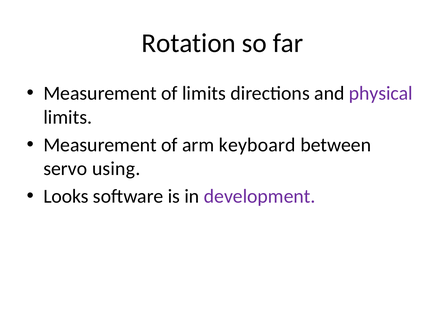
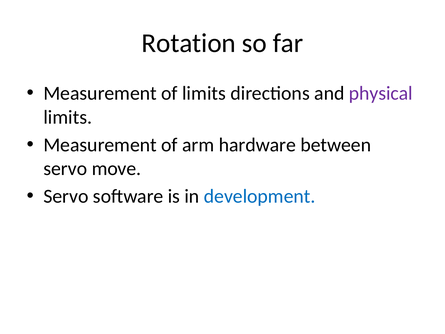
keyboard: keyboard -> hardware
using: using -> move
Looks at (66, 196): Looks -> Servo
development colour: purple -> blue
